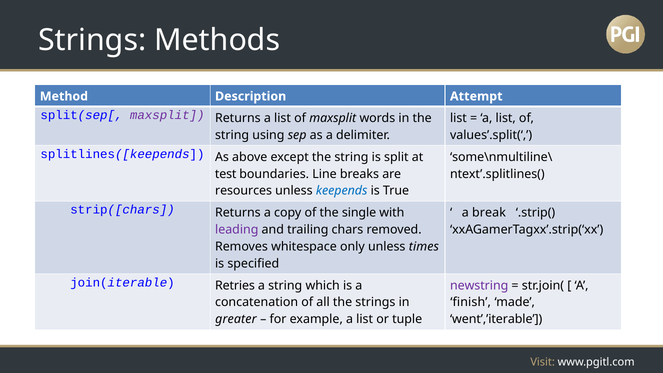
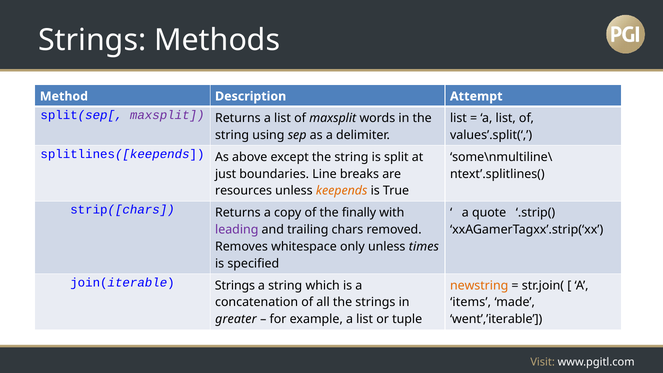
test: test -> just
keepends colour: blue -> orange
single: single -> finally
break: break -> quote
join(iterable Retries: Retries -> Strings
newstring colour: purple -> orange
finish: finish -> items
